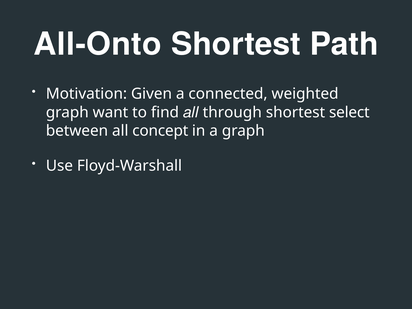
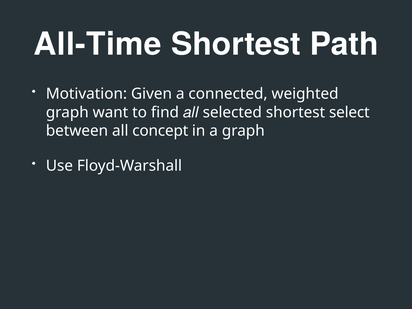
All-Onto: All-Onto -> All-Time
through: through -> selected
